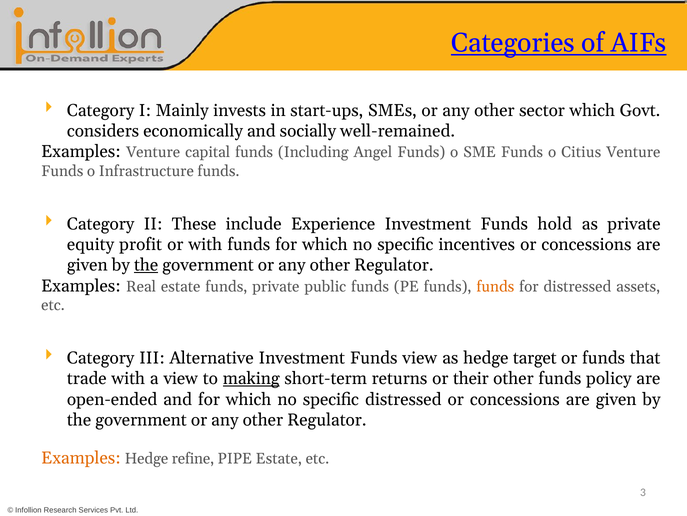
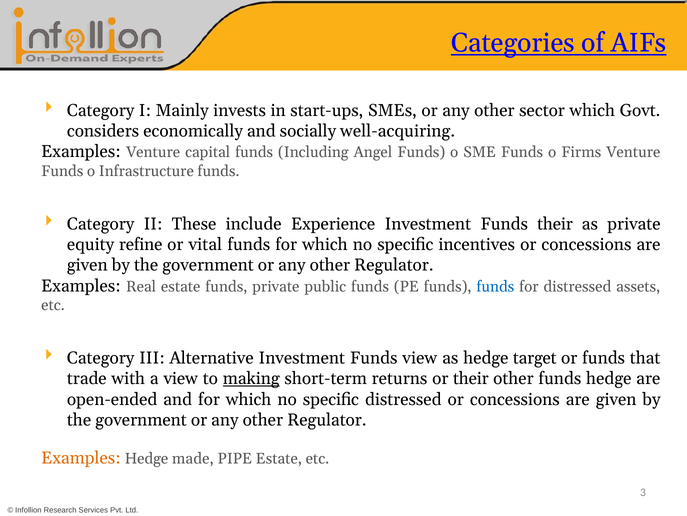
well-remained: well-remained -> well-acquiring
Citius: Citius -> Firms
Funds hold: hold -> their
profit: profit -> refine
or with: with -> vital
the at (146, 265) underline: present -> none
funds at (495, 286) colour: orange -> blue
funds policy: policy -> hedge
refine: refine -> made
